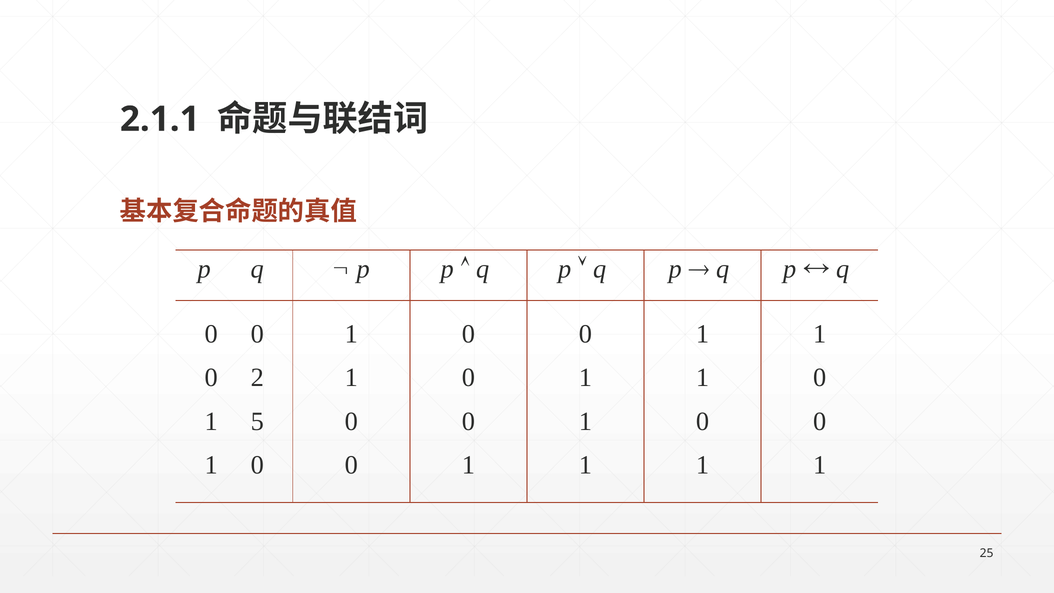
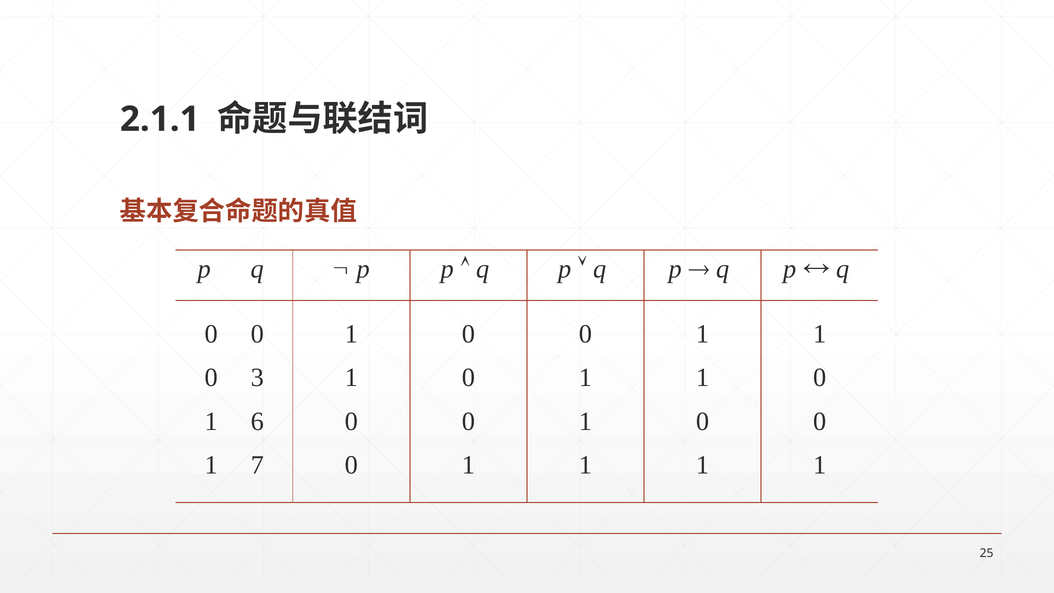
2: 2 -> 3
5: 5 -> 6
0 at (257, 465): 0 -> 7
